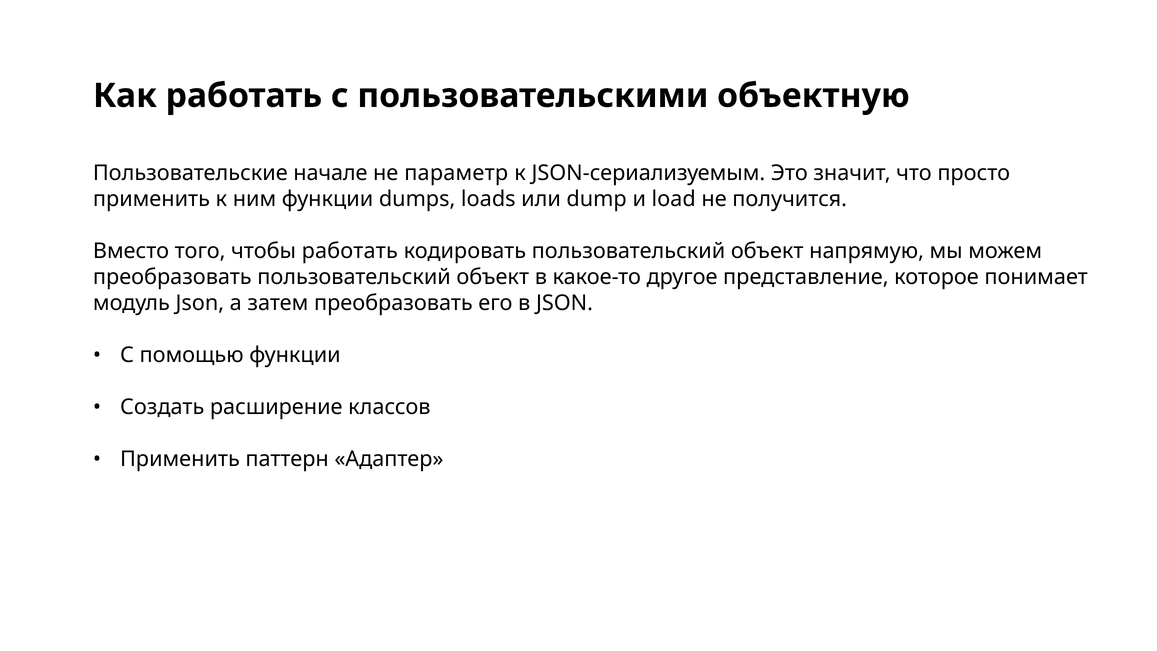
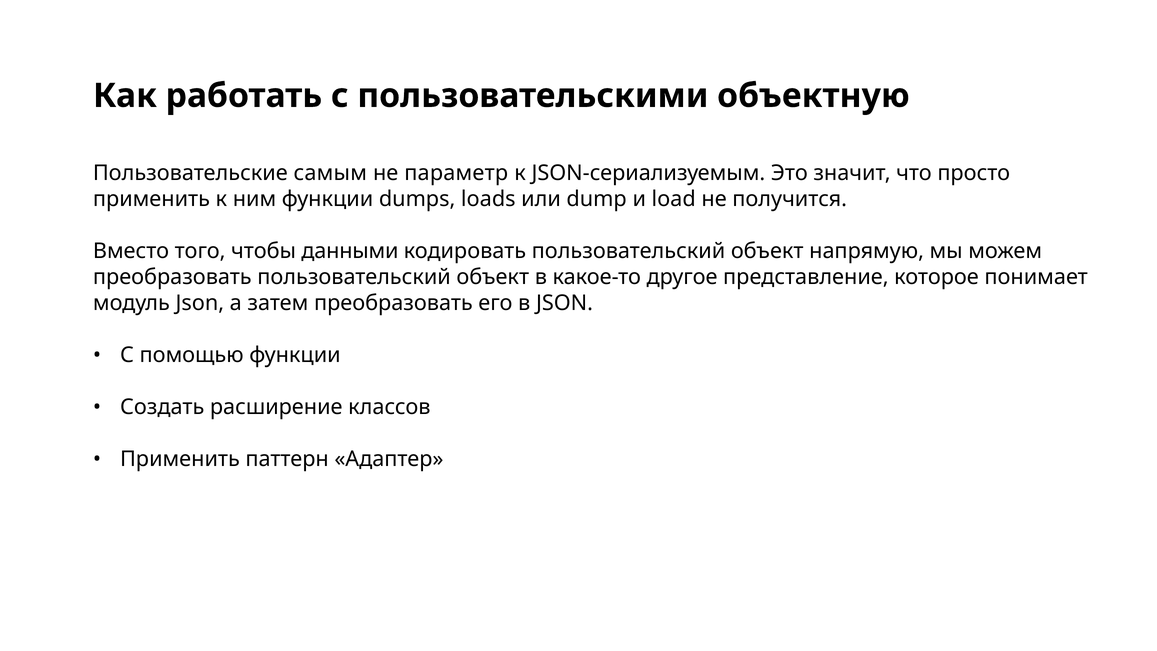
начале: начале -> самым
чтобы работать: работать -> данными
